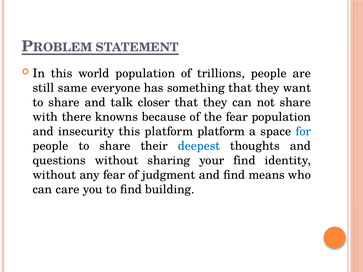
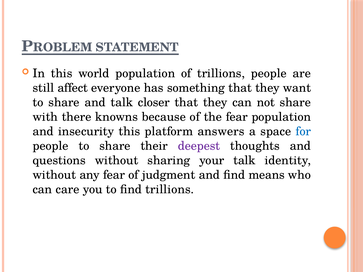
same: same -> affect
platform platform: platform -> answers
deepest colour: blue -> purple
your find: find -> talk
find building: building -> trillions
